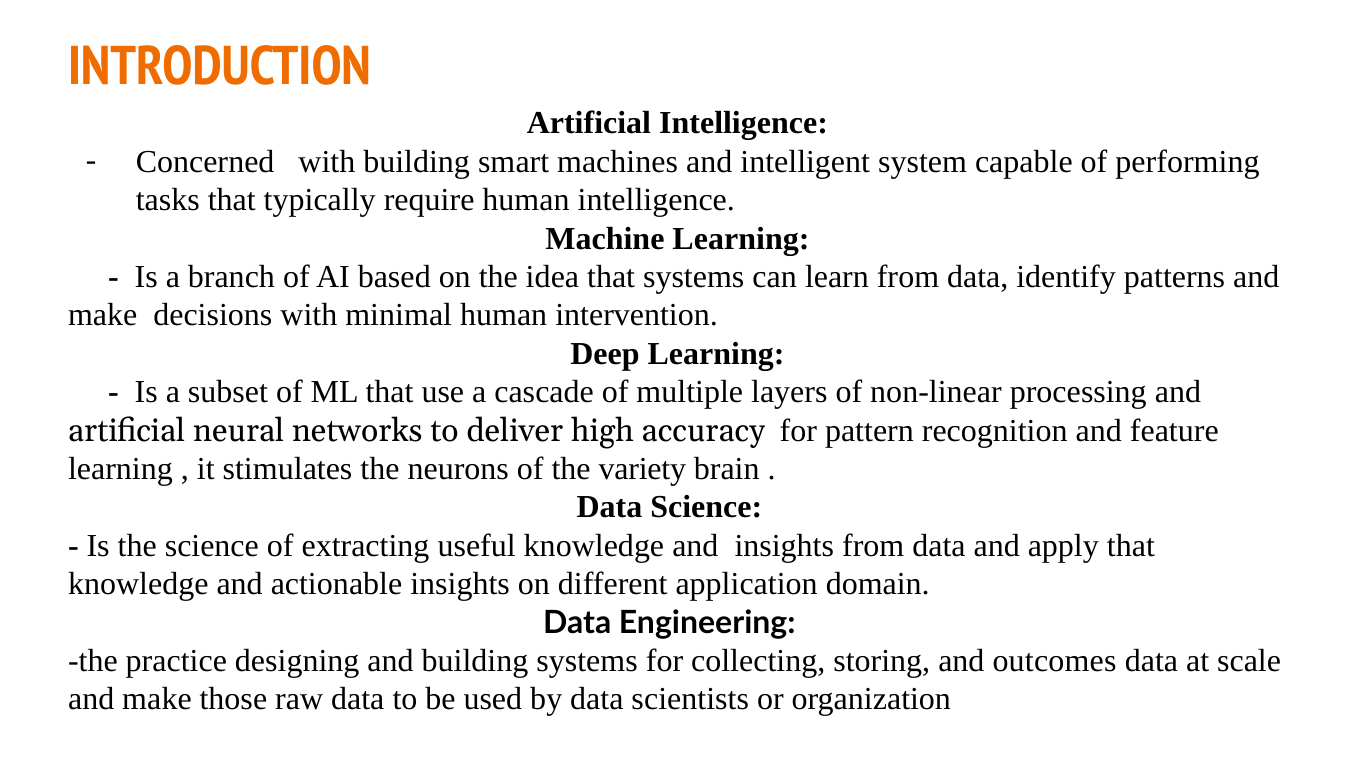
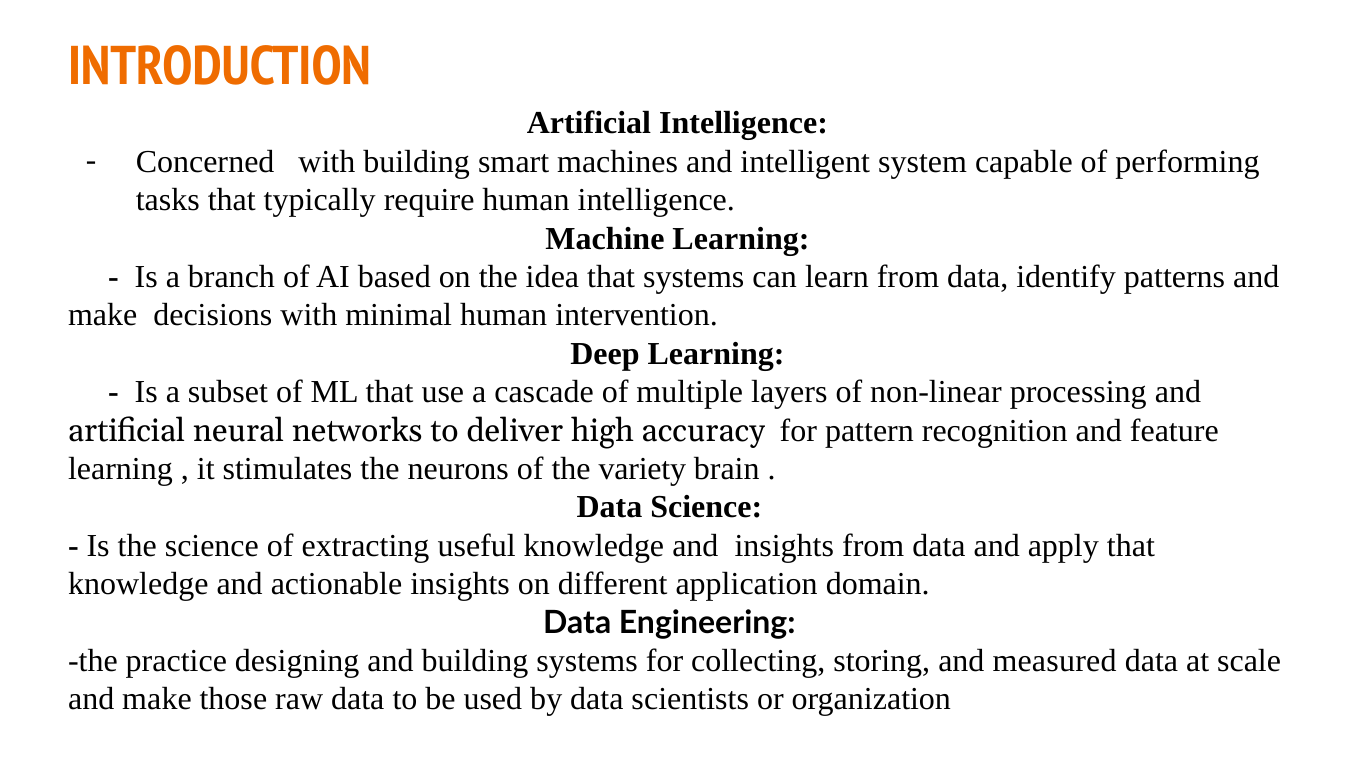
outcomes: outcomes -> measured
